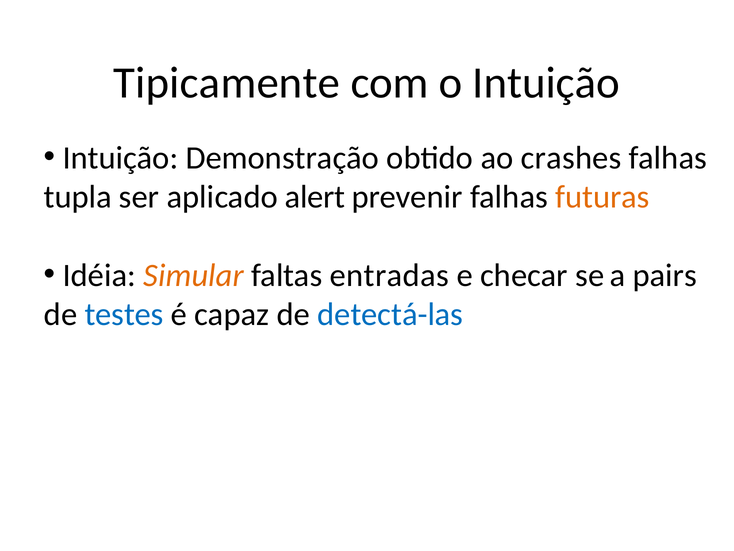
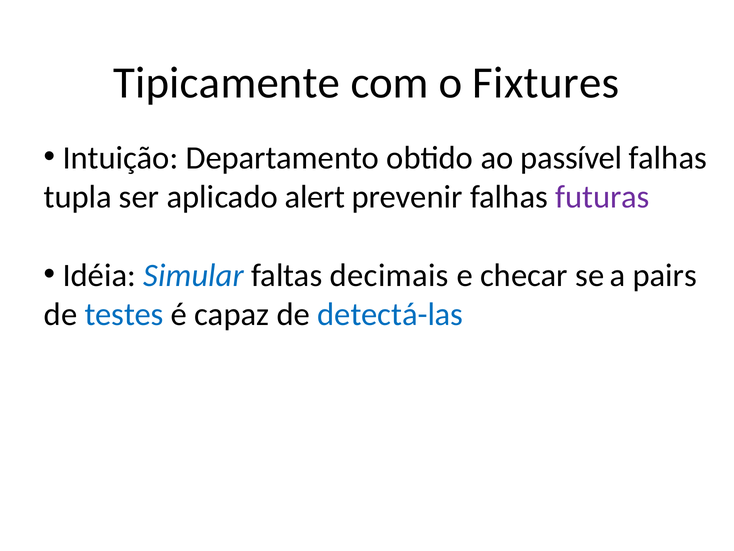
o Intuição: Intuição -> Fixtures
Demonstração: Demonstração -> Departamento
crashes: crashes -> passível
futuras colour: orange -> purple
Simular colour: orange -> blue
entradas: entradas -> decimais
